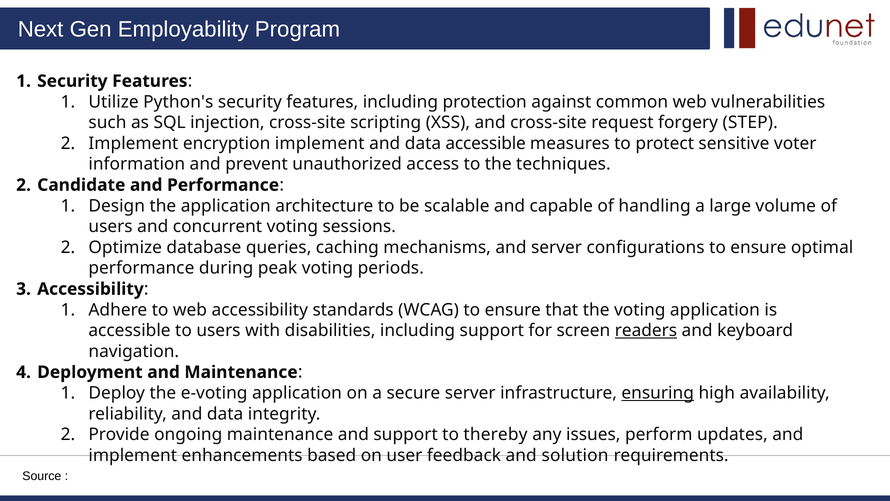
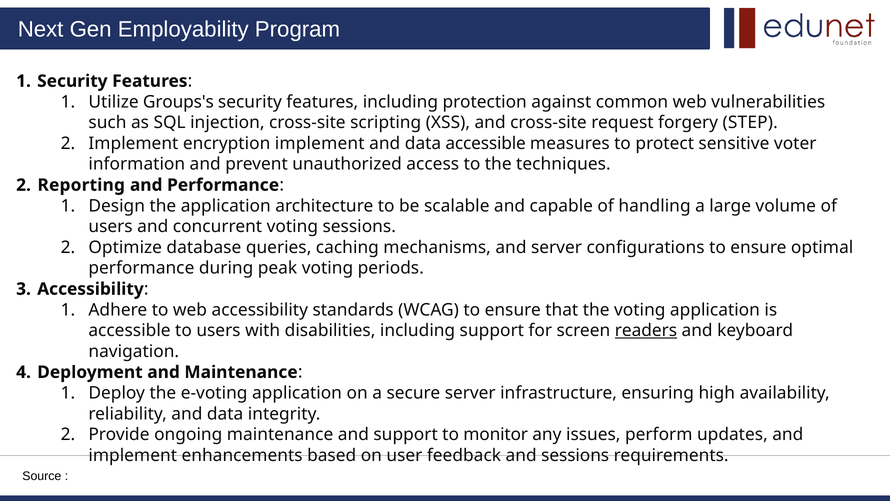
Python's: Python's -> Groups's
Candidate: Candidate -> Reporting
ensuring underline: present -> none
thereby: thereby -> monitor
and solution: solution -> sessions
